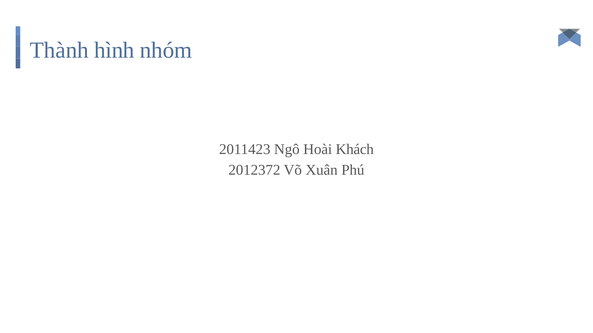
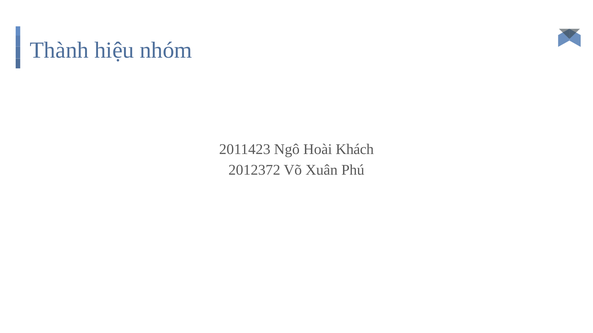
hình: hình -> hiệu
